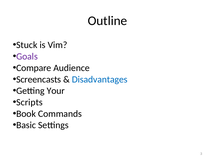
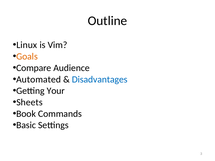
Stuck: Stuck -> Linux
Goals colour: purple -> orange
Screencasts: Screencasts -> Automated
Scripts: Scripts -> Sheets
